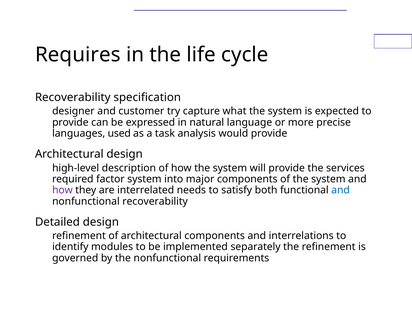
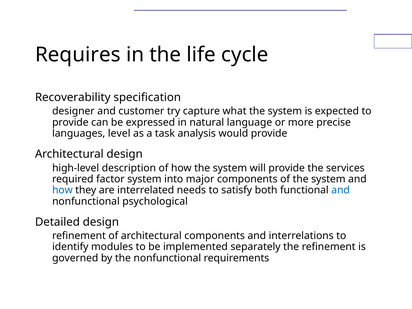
used: used -> level
how at (62, 190) colour: purple -> blue
nonfunctional recoverability: recoverability -> psychological
